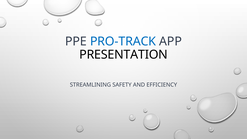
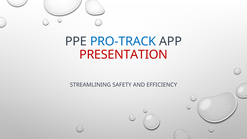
PRESENTATION colour: black -> red
